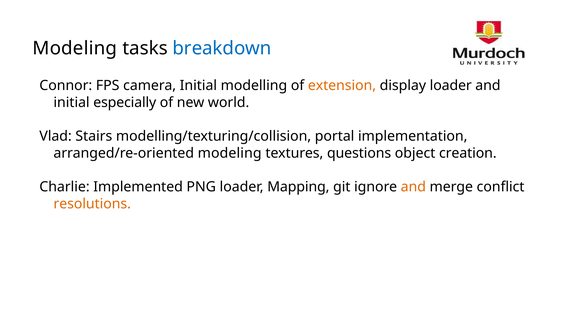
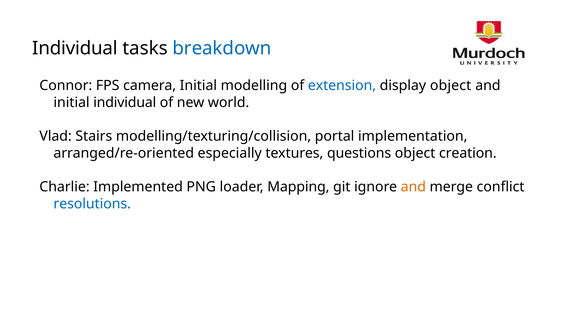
Modeling at (75, 48): Modeling -> Individual
extension colour: orange -> blue
display loader: loader -> object
initial especially: especially -> individual
arranged/re-oriented modeling: modeling -> especially
resolutions colour: orange -> blue
